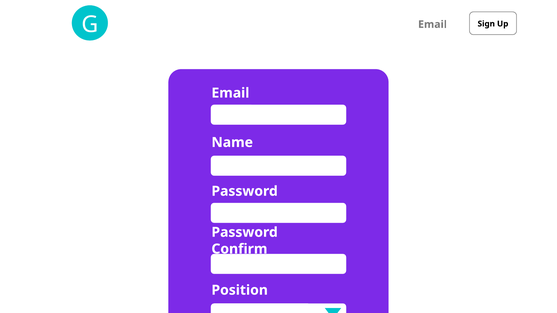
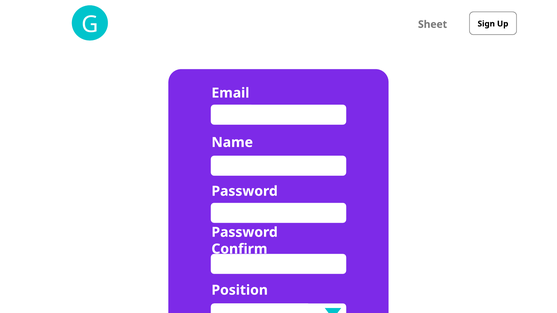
G Email: Email -> Sheet
